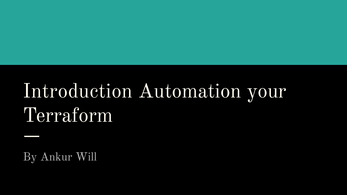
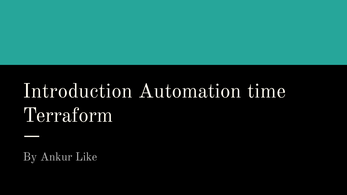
your: your -> time
Will: Will -> Like
